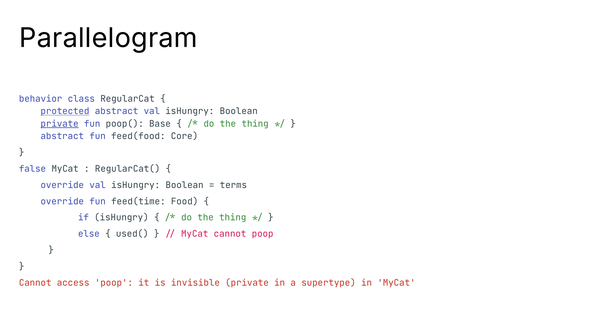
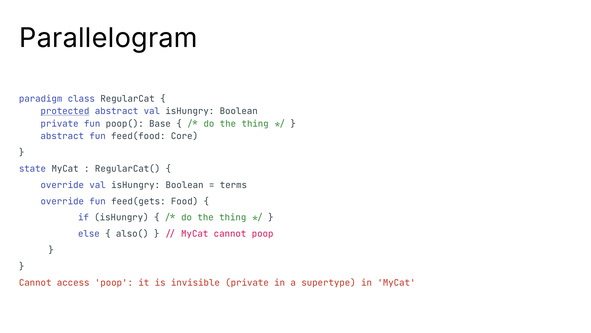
behavior: behavior -> paradigm
private at (60, 124) underline: present -> none
false: false -> state
feed(time: feed(time -> feed(gets
used(: used( -> also(
